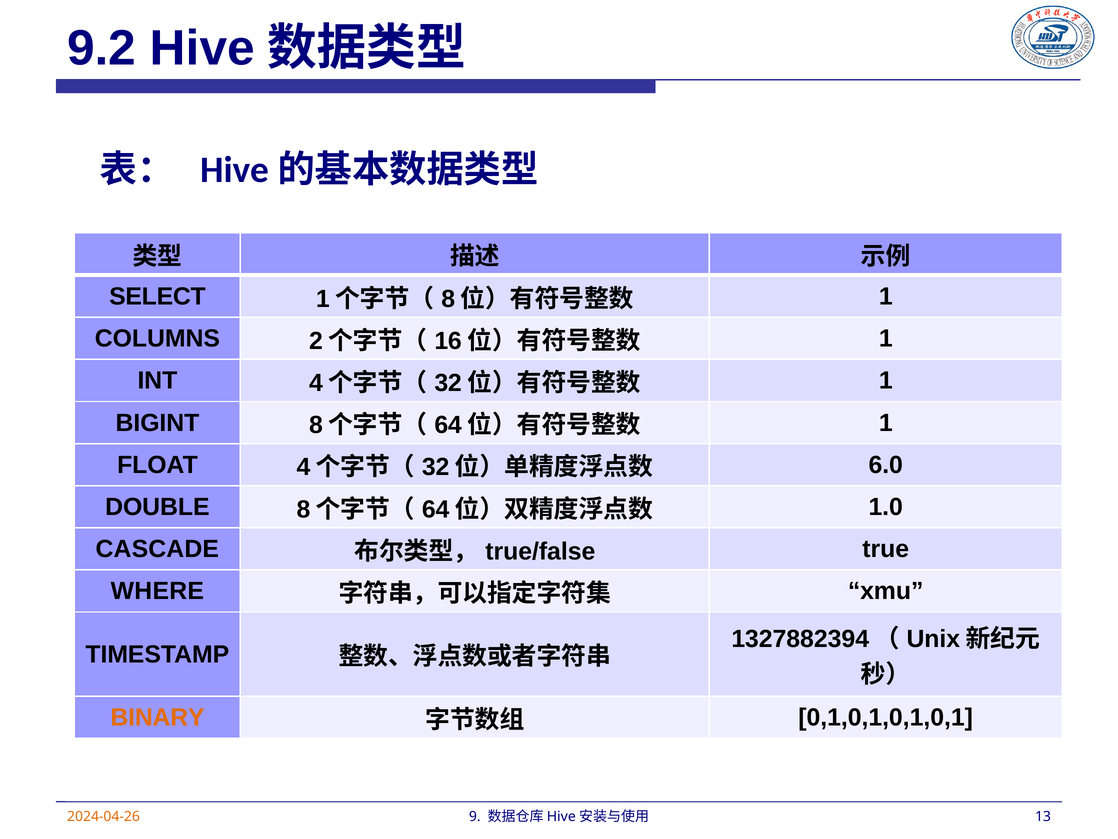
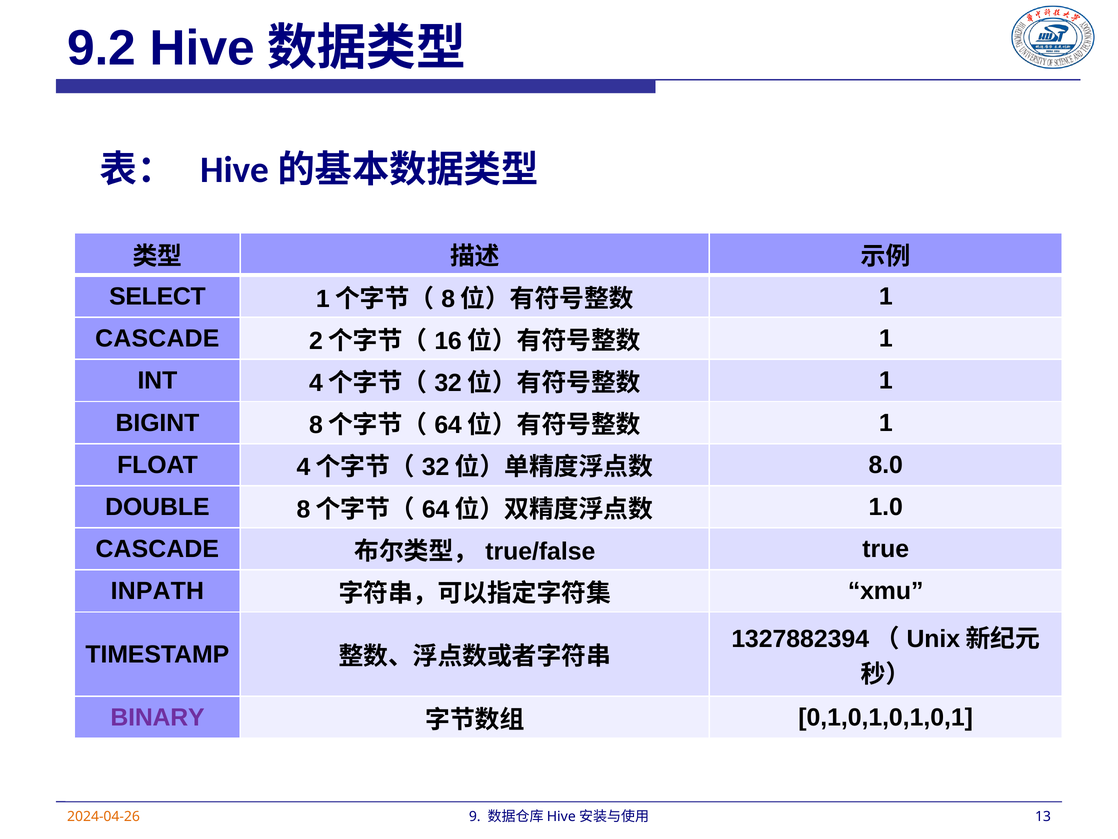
COLUMNS at (157, 338): COLUMNS -> CASCADE
6.0: 6.0 -> 8.0
WHERE: WHERE -> INPATH
BINARY colour: orange -> purple
